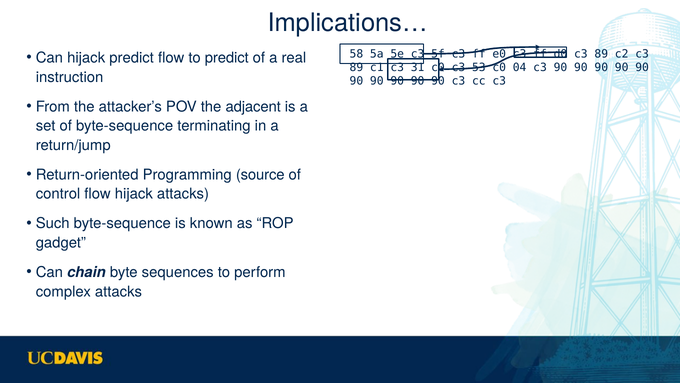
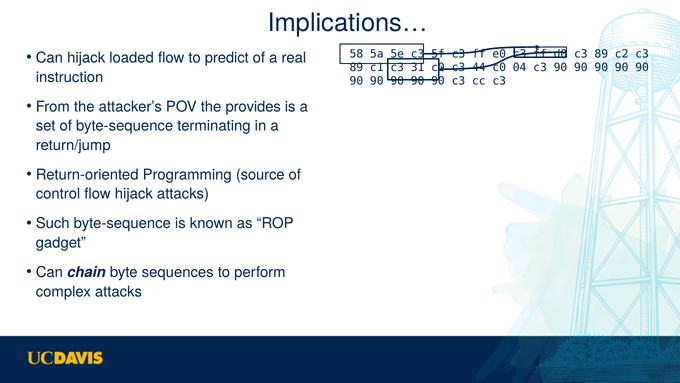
hijack predict: predict -> loaded
53: 53 -> 44
adjacent: adjacent -> provides
